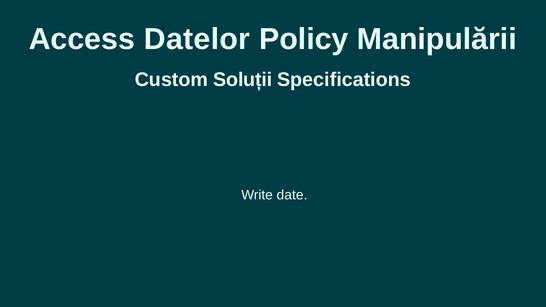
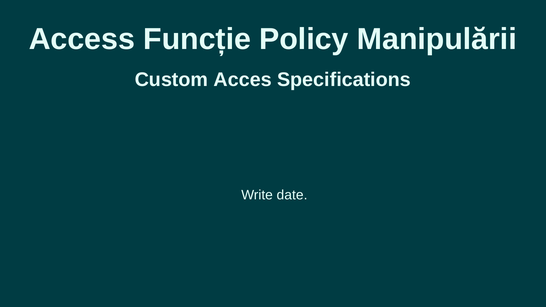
Datelor: Datelor -> Funcție
Soluții: Soluții -> Acces
